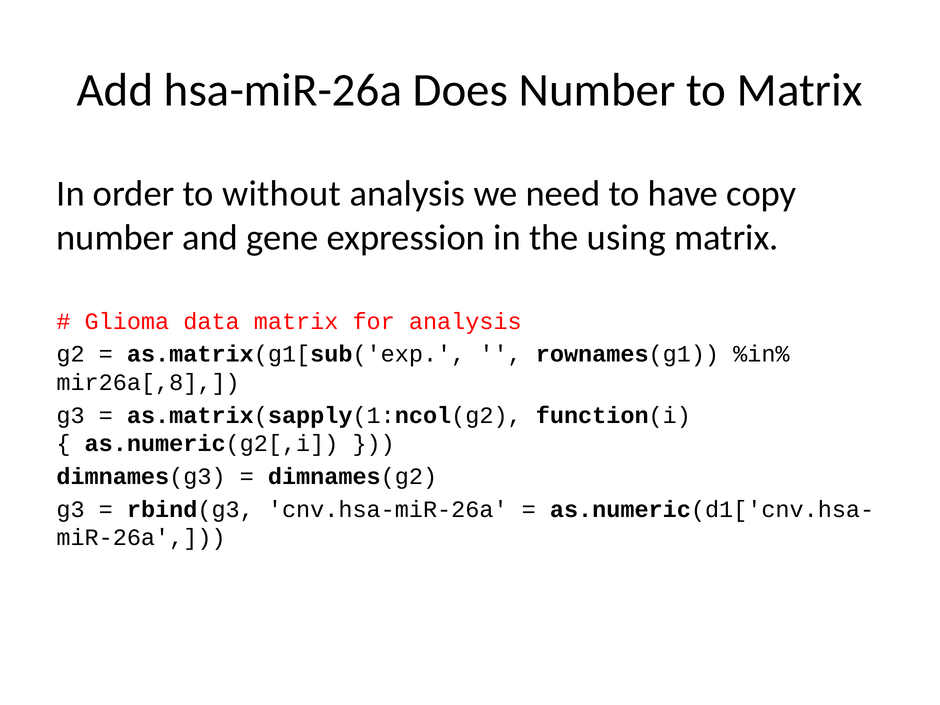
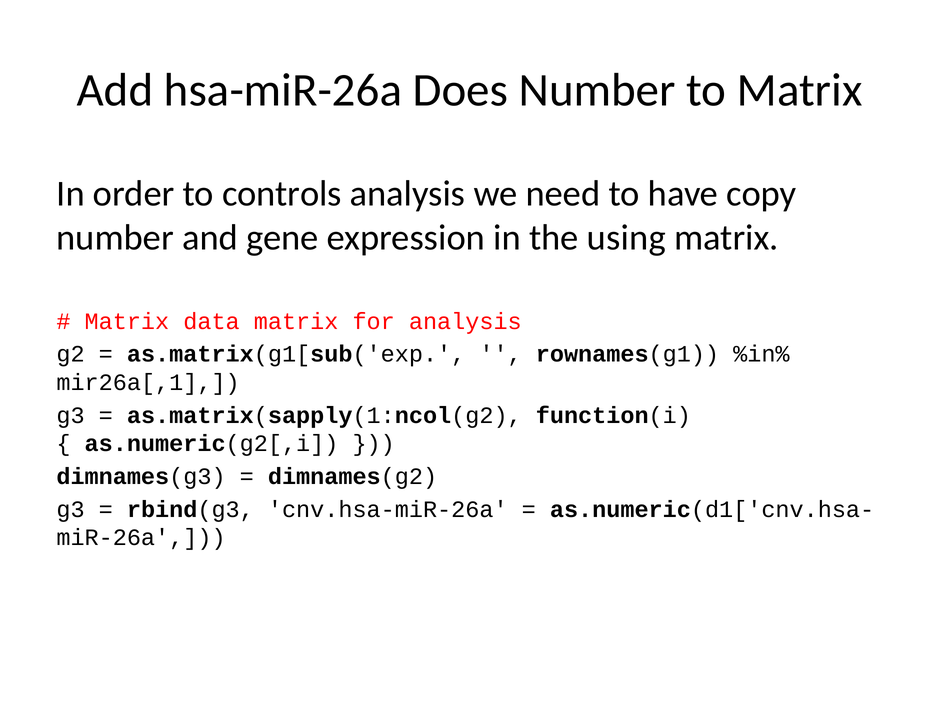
without: without -> controls
Glioma at (127, 321): Glioma -> Matrix
mir26a[,8: mir26a[,8 -> mir26a[,1
